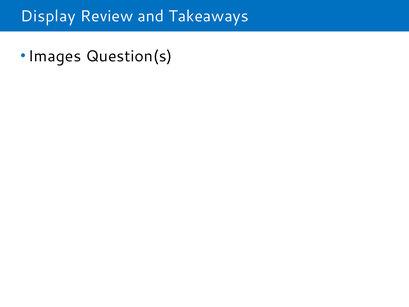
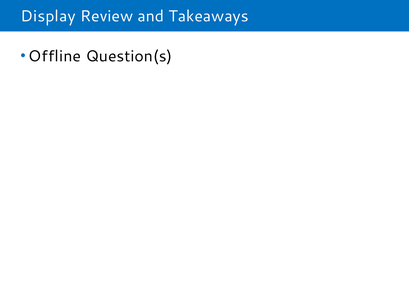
Images: Images -> Offline
